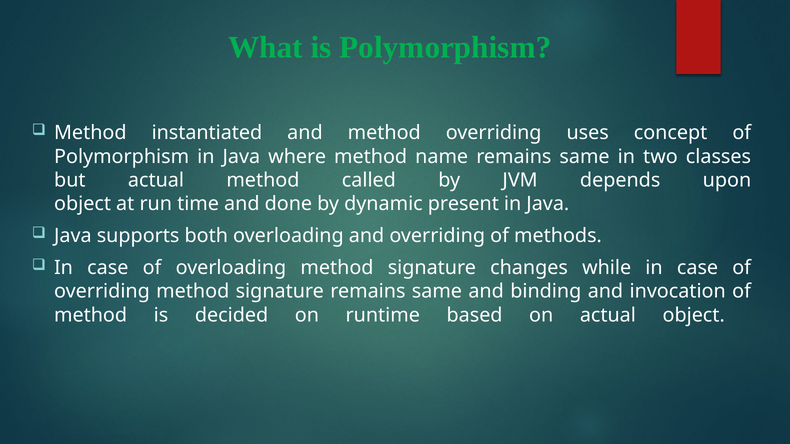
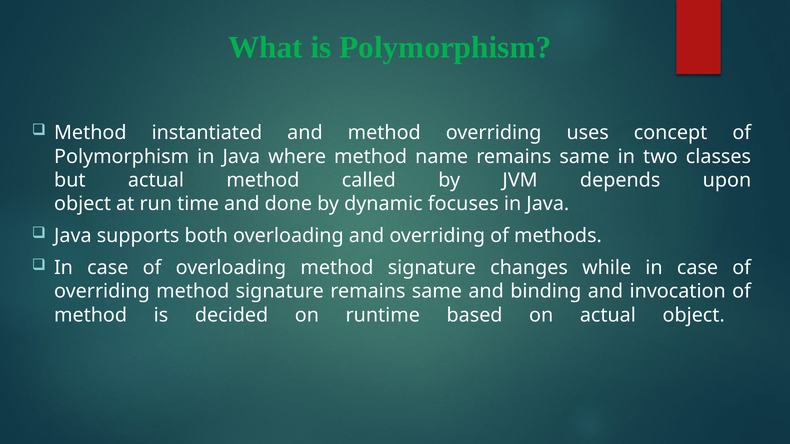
present: present -> focuses
